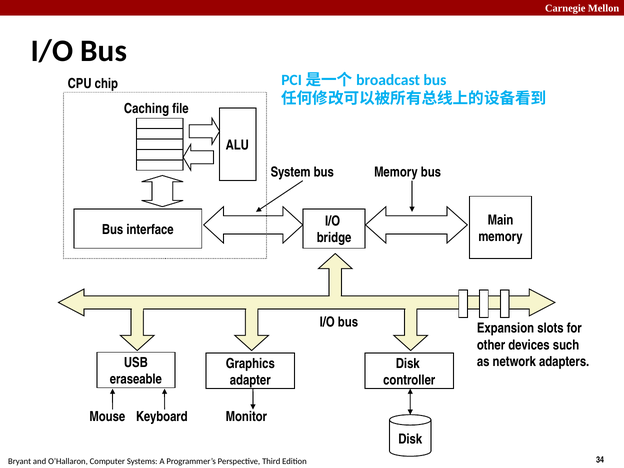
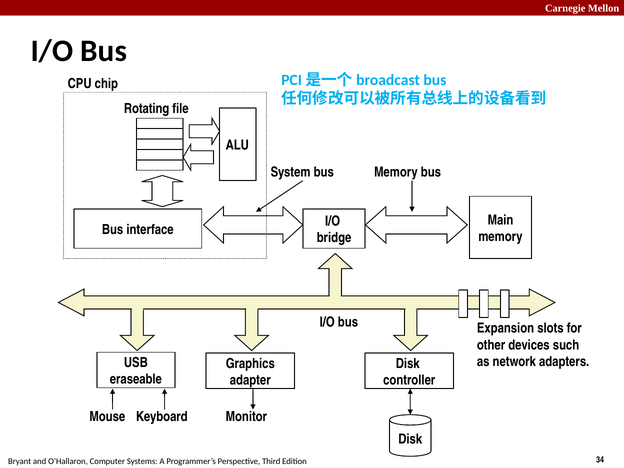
Caching: Caching -> Rotating
